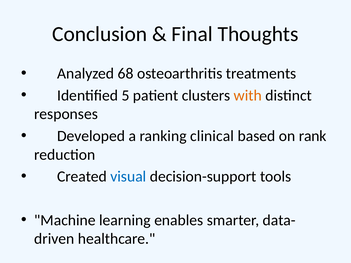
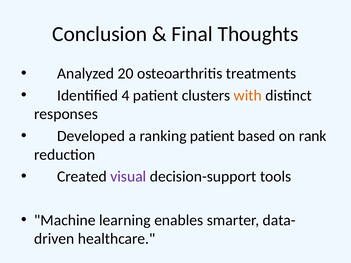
68: 68 -> 20
5: 5 -> 4
ranking clinical: clinical -> patient
visual colour: blue -> purple
